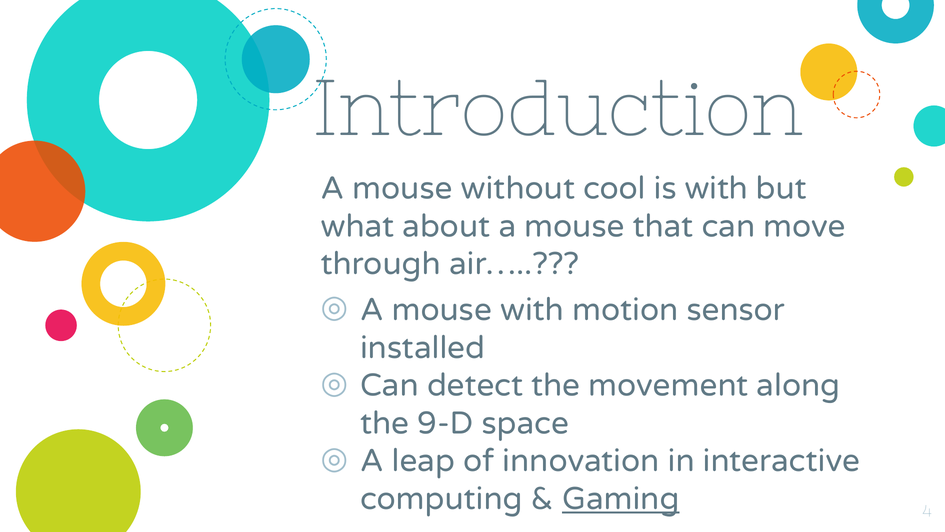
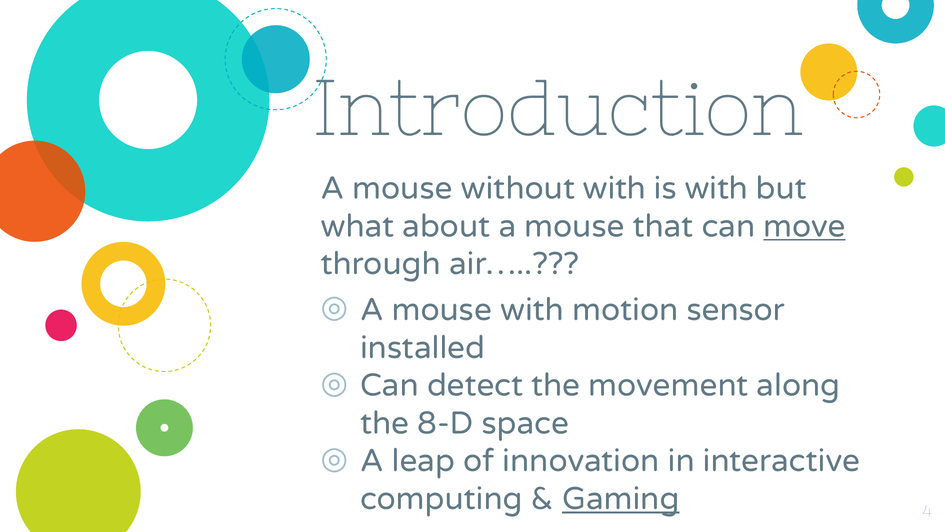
without cool: cool -> with
move underline: none -> present
9-D: 9-D -> 8-D
